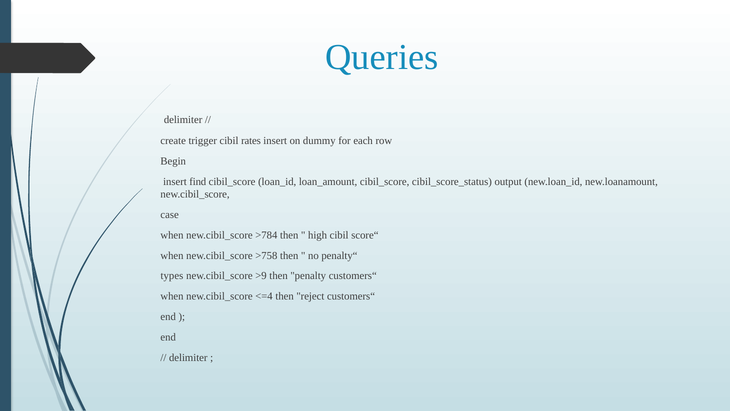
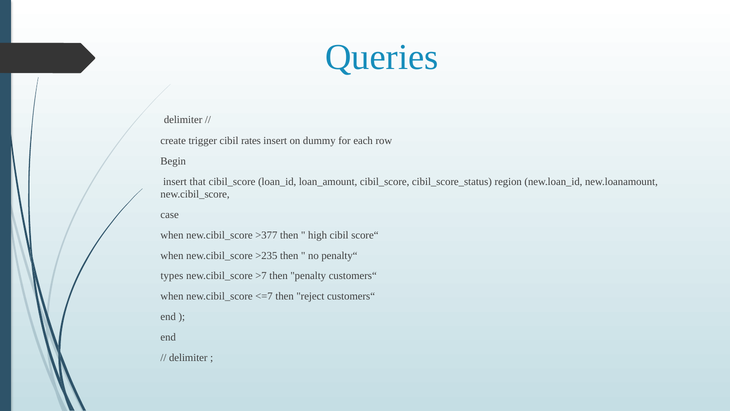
find: find -> that
output: output -> region
>784: >784 -> >377
>758: >758 -> >235
>9: >9 -> >7
<=4: <=4 -> <=7
